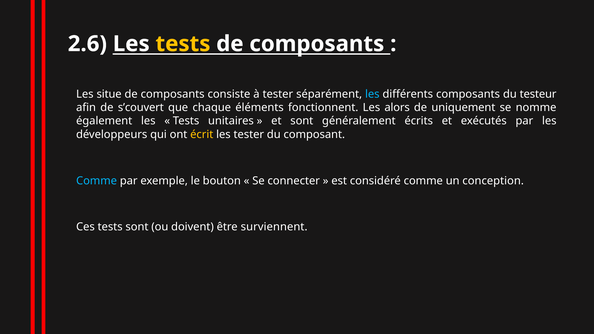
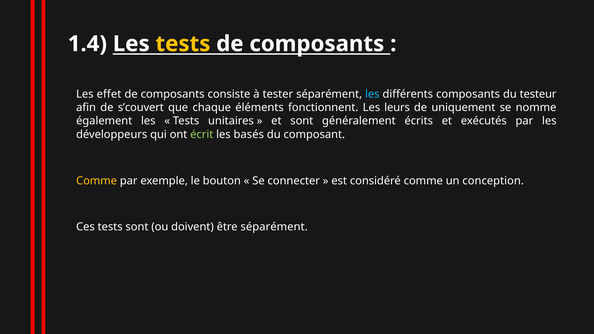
2.6: 2.6 -> 1.4
situe: situe -> effet
alors: alors -> leurs
écrit colour: yellow -> light green
les tester: tester -> basés
Comme at (97, 181) colour: light blue -> yellow
être surviennent: surviennent -> séparément
